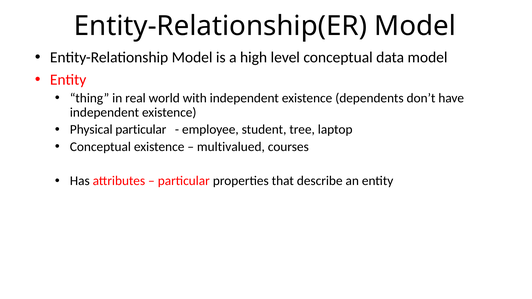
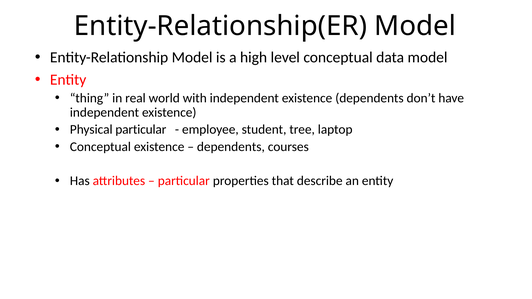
multivalued at (231, 147): multivalued -> dependents
